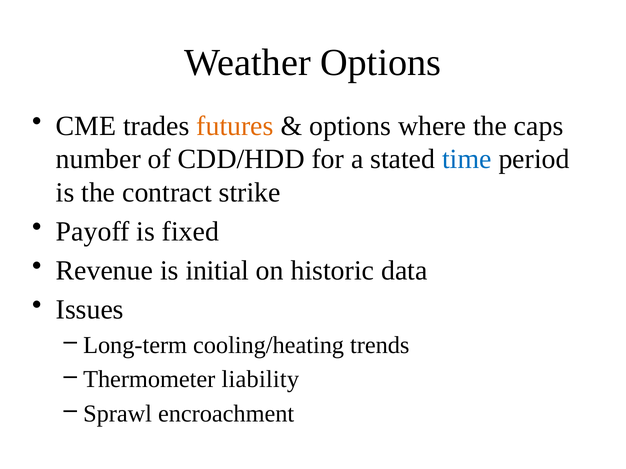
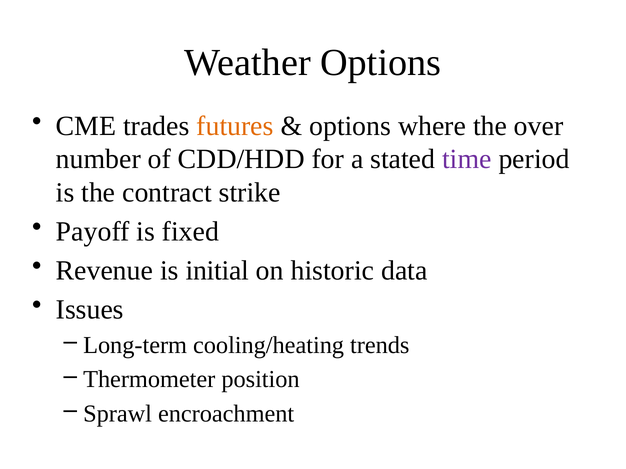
caps: caps -> over
time colour: blue -> purple
liability: liability -> position
